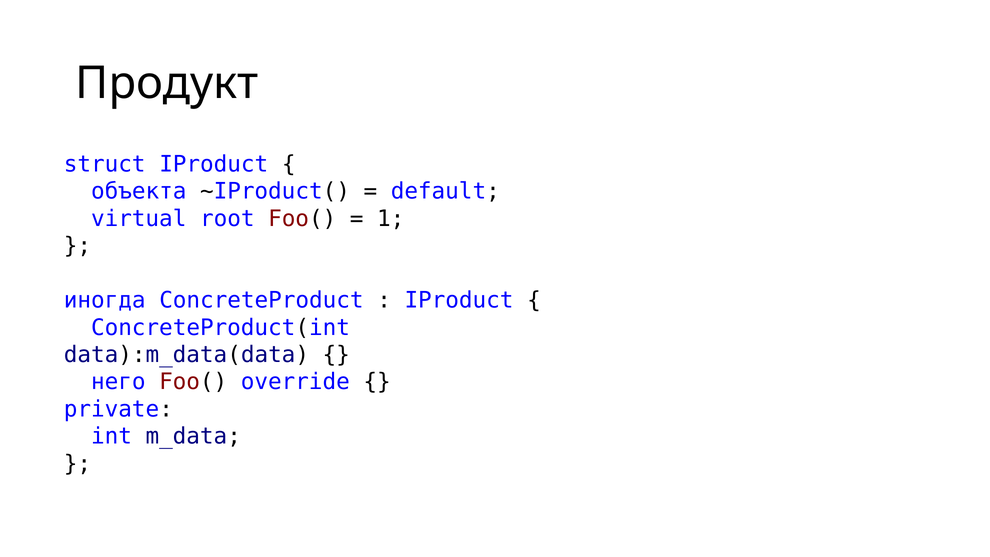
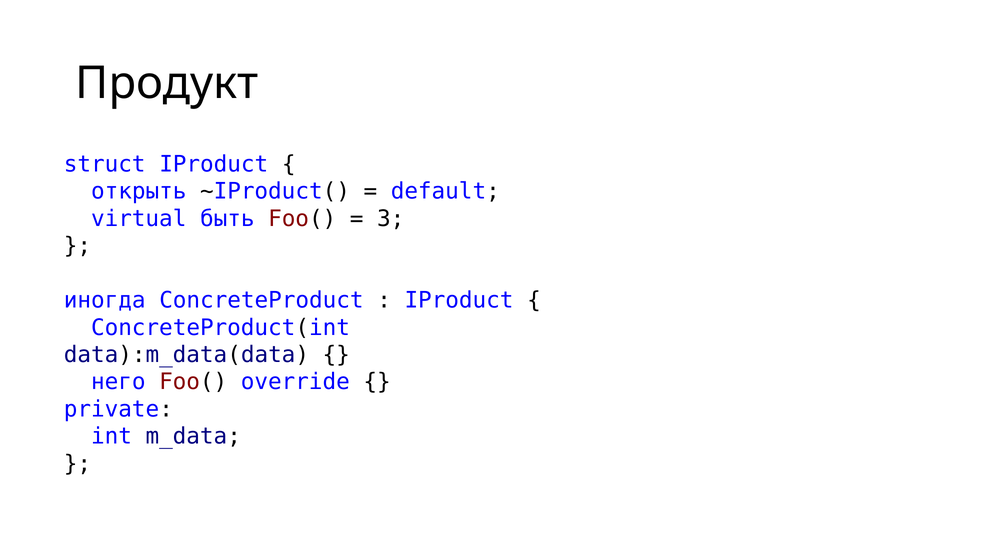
объекта: объекта -> открыть
root: root -> быть
1: 1 -> 3
